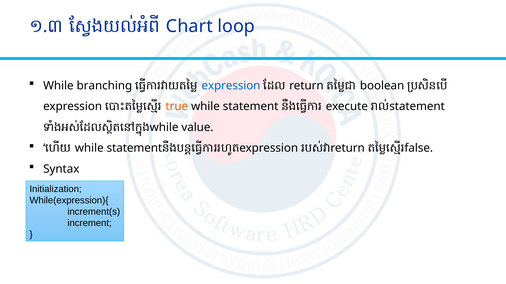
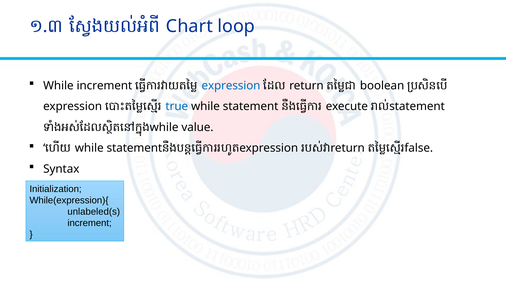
While branching: branching -> increment
true colour: orange -> blue
increment(s: increment(s -> unlabeled(s
